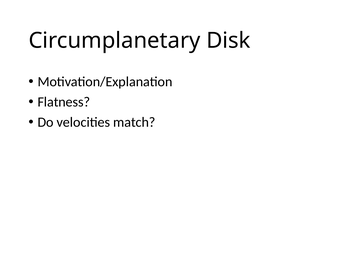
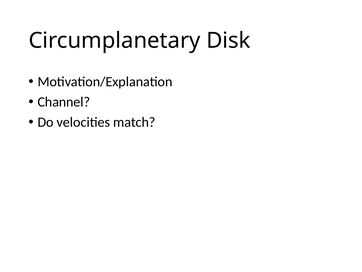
Flatness: Flatness -> Channel
